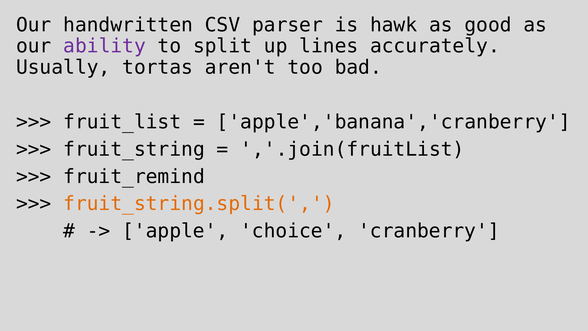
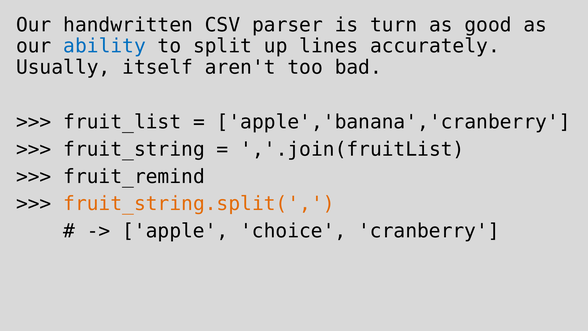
hawk: hawk -> turn
ability colour: purple -> blue
tortas: tortas -> itself
